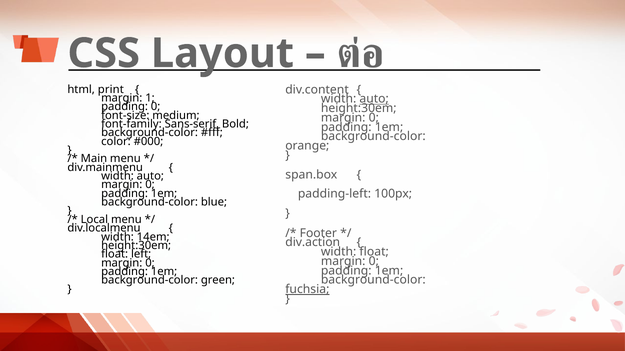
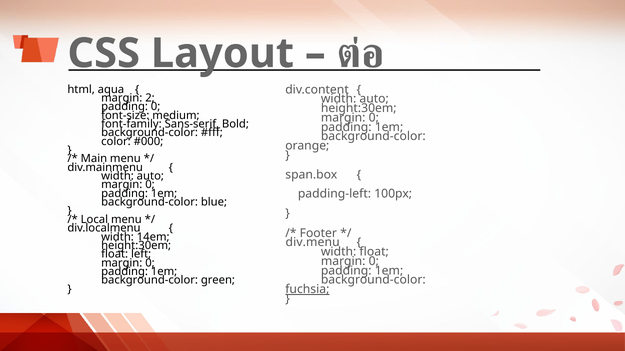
print: print -> aqua
1: 1 -> 2
auto at (374, 99) underline: present -> none
div.action: div.action -> div.menu
